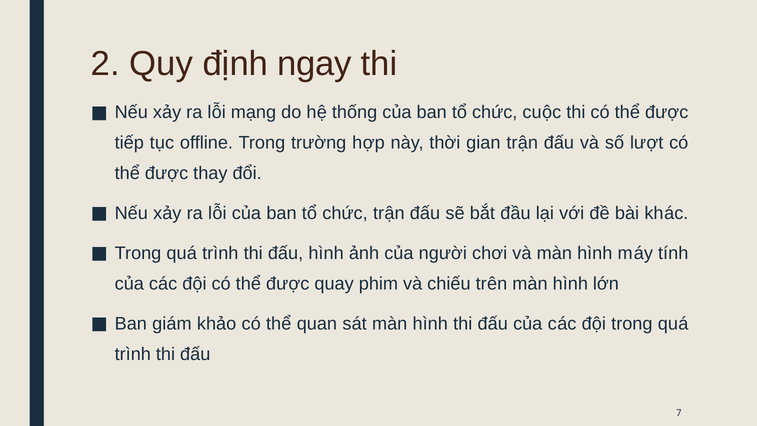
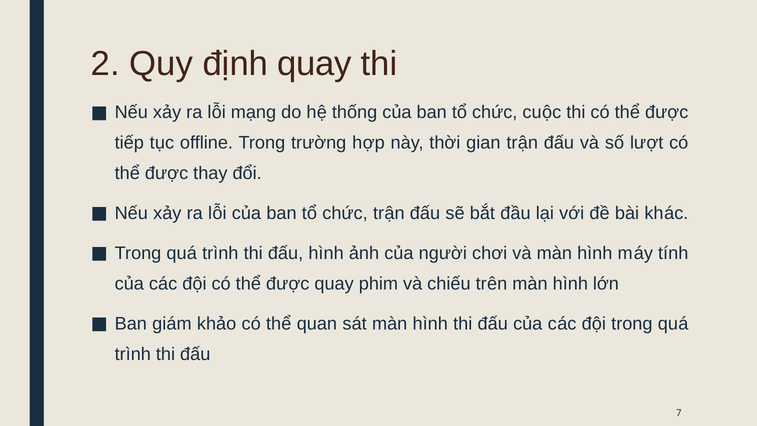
định ngay: ngay -> quay
